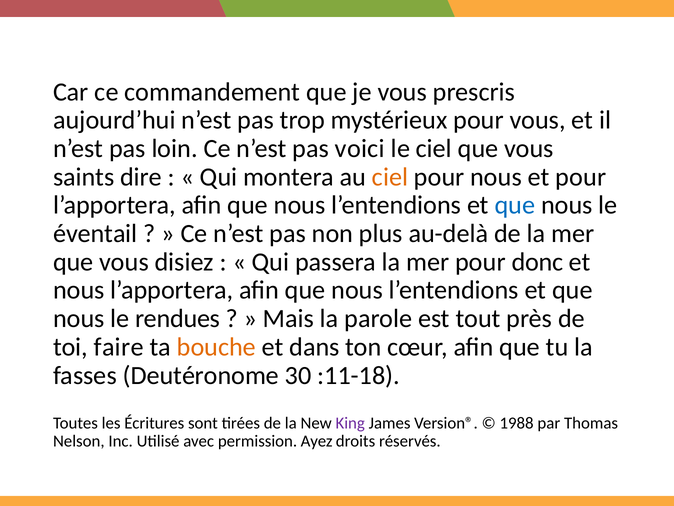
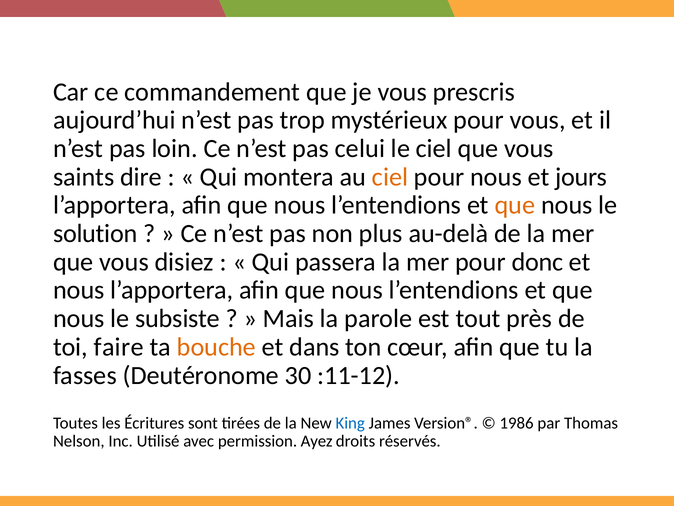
voici: voici -> celui
et pour: pour -> jours
que at (515, 205) colour: blue -> orange
éventail: éventail -> solution
rendues: rendues -> subsiste
:11-18: :11-18 -> :11-12
King colour: purple -> blue
1988: 1988 -> 1986
